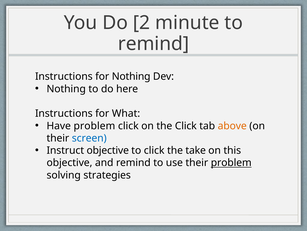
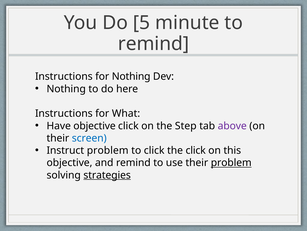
2: 2 -> 5
Have problem: problem -> objective
the Click: Click -> Step
above colour: orange -> purple
Instruct objective: objective -> problem
the take: take -> click
strategies underline: none -> present
